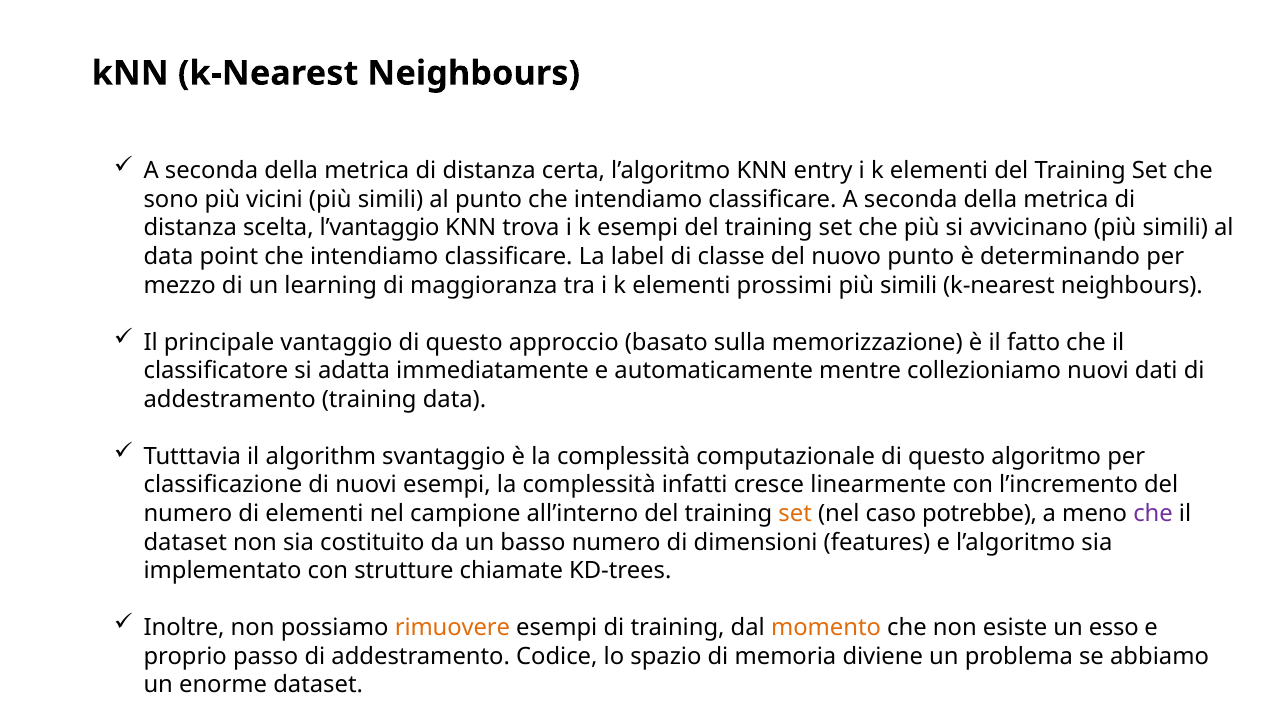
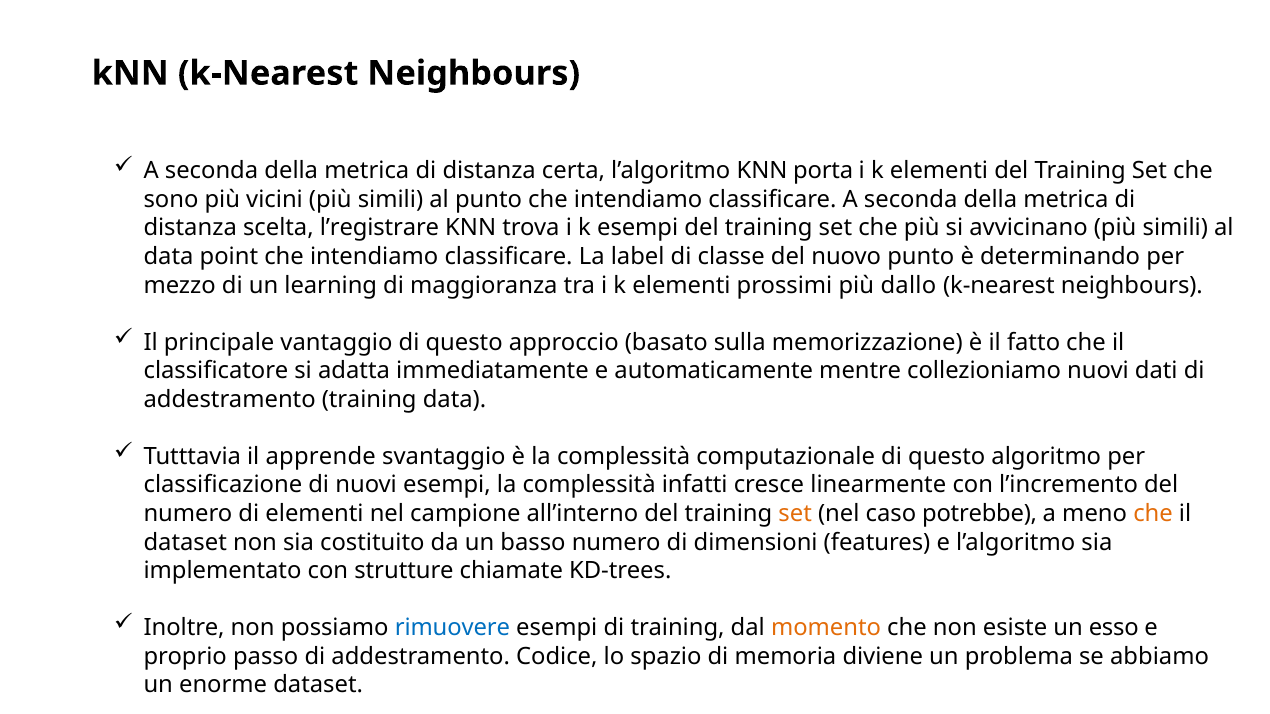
entry: entry -> porta
l’vantaggio: l’vantaggio -> l’registrare
prossimi più simili: simili -> dallo
algorithm: algorithm -> apprende
che at (1153, 514) colour: purple -> orange
rimuovere colour: orange -> blue
